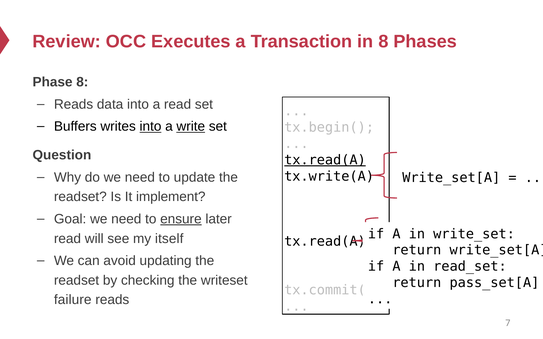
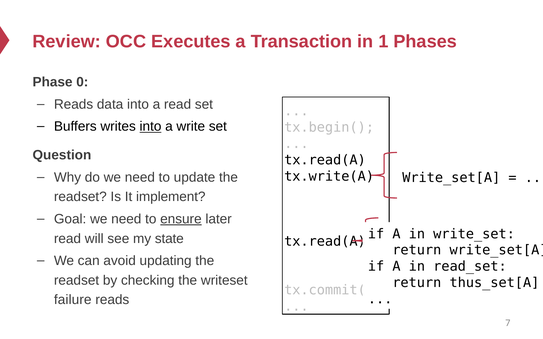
in 8: 8 -> 1
Phase 8: 8 -> 0
write underline: present -> none
tx.read(A at (325, 160) underline: present -> none
itself: itself -> state
pass_set[A: pass_set[A -> thus_set[A
